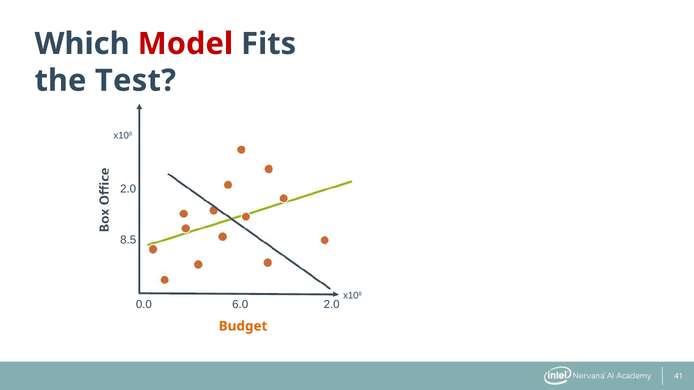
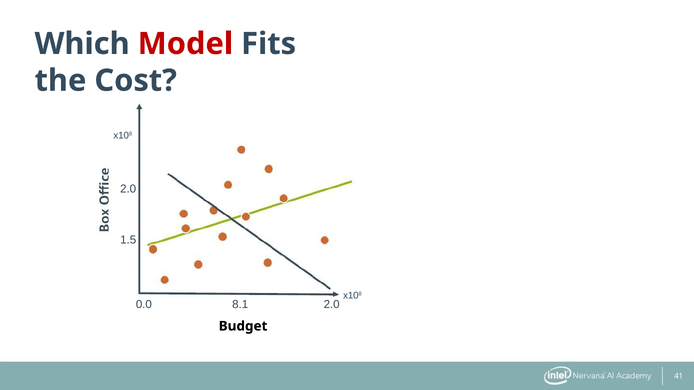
Test: Test -> Cost
8.5: 8.5 -> 1.5
6.0: 6.0 -> 8.1
Budget colour: orange -> black
